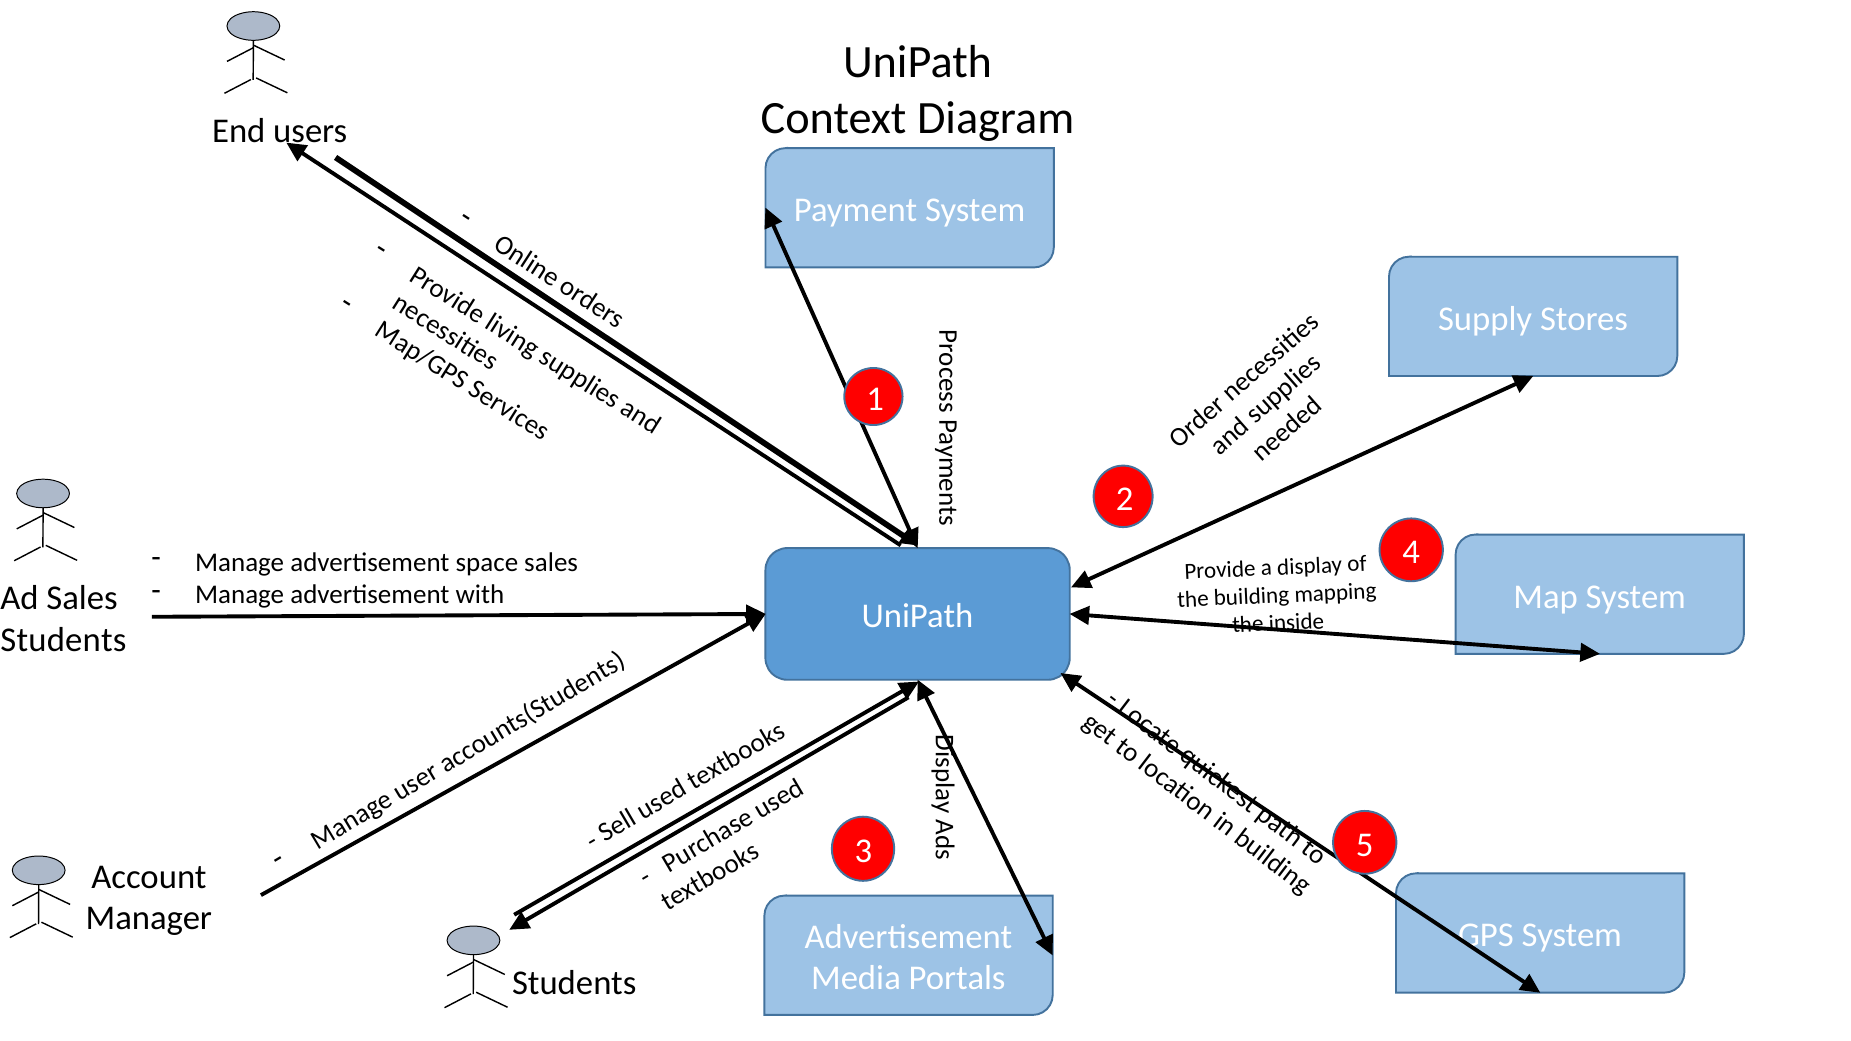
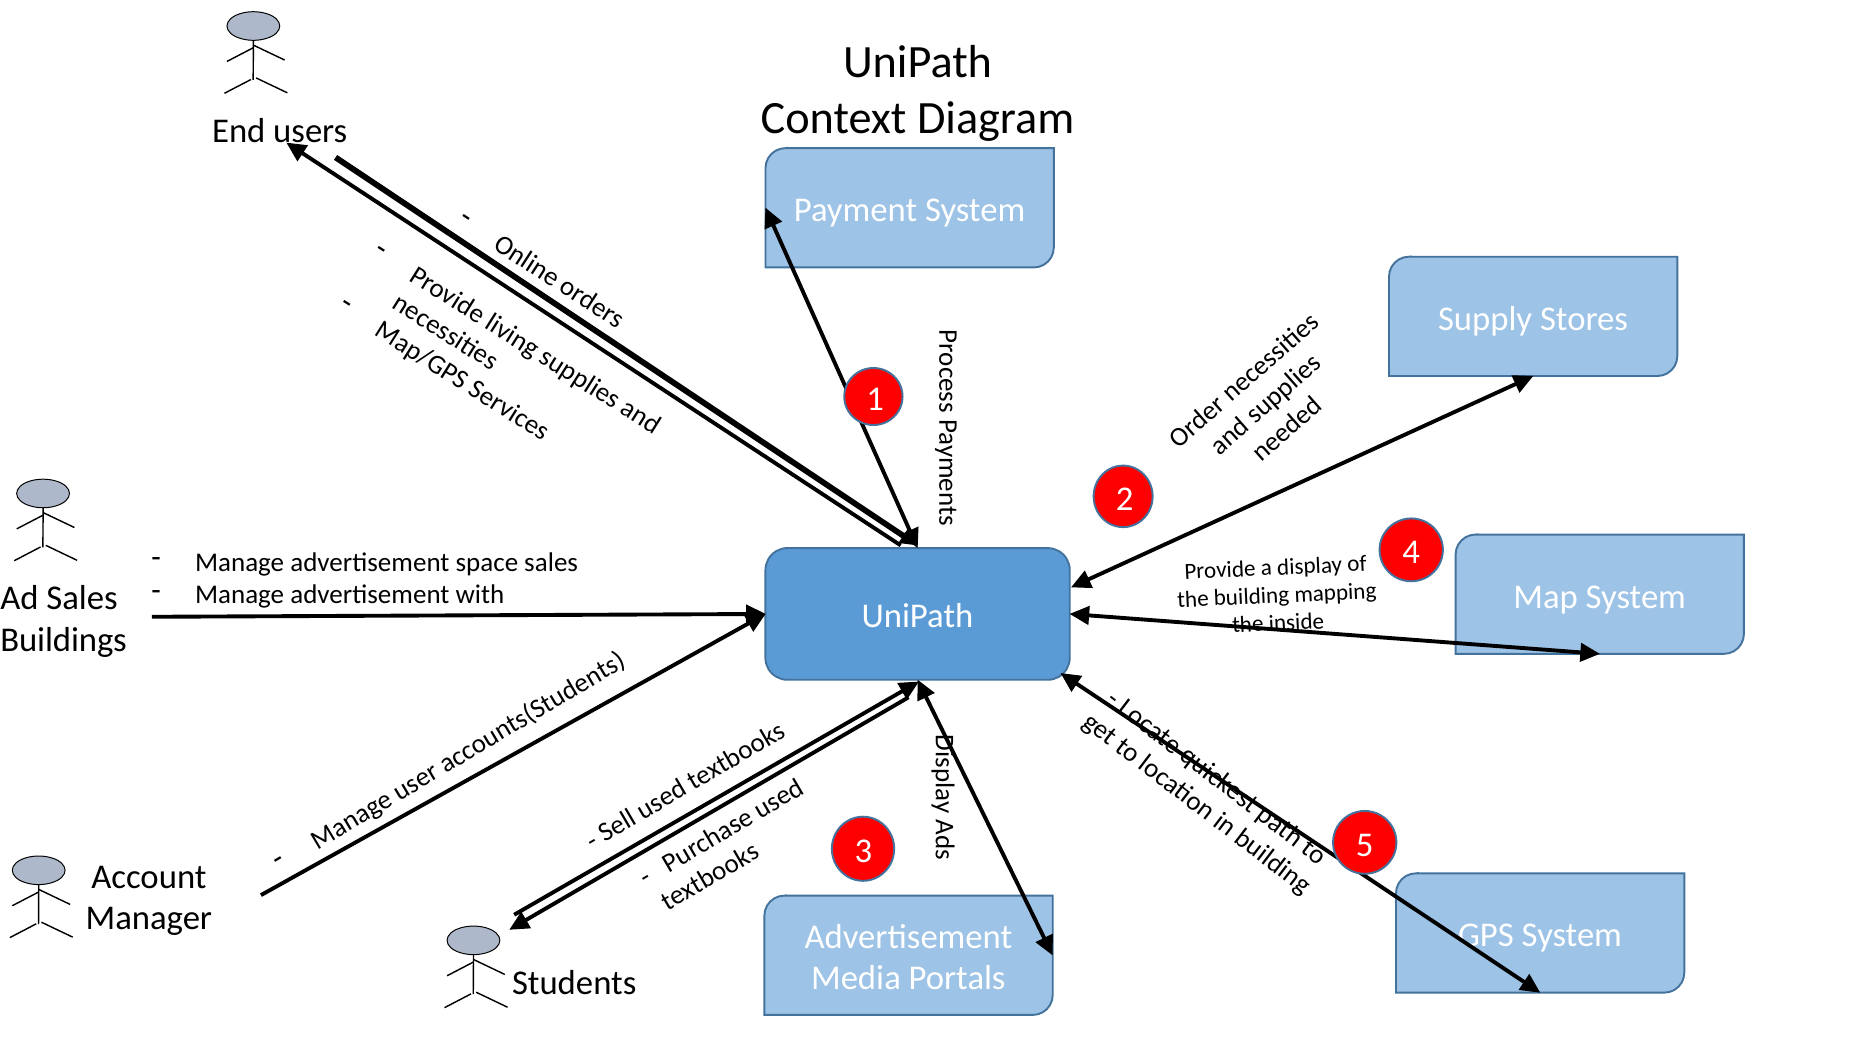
Students at (63, 640): Students -> Buildings
